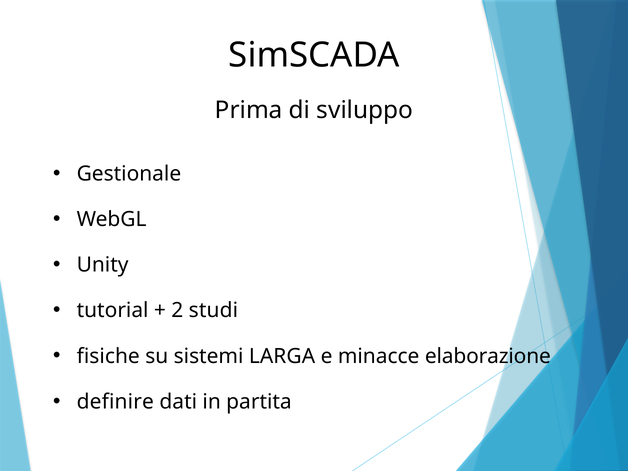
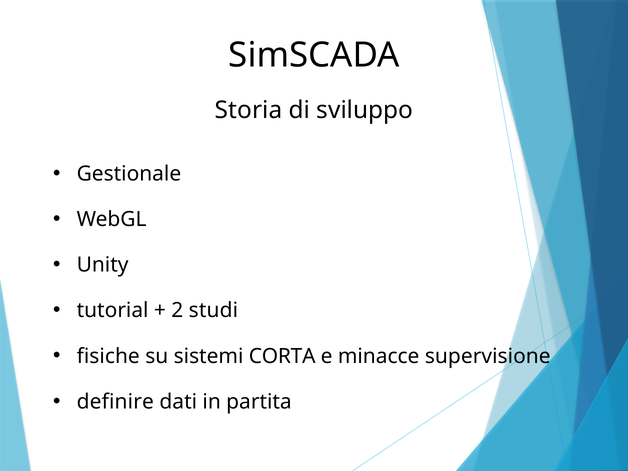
Prima: Prima -> Storia
LARGA: LARGA -> CORTA
elaborazione: elaborazione -> supervisione
